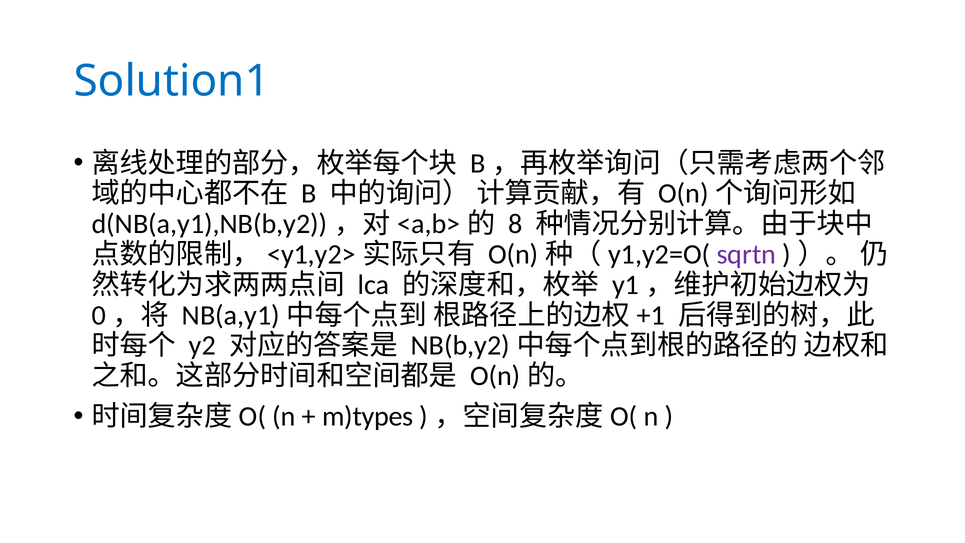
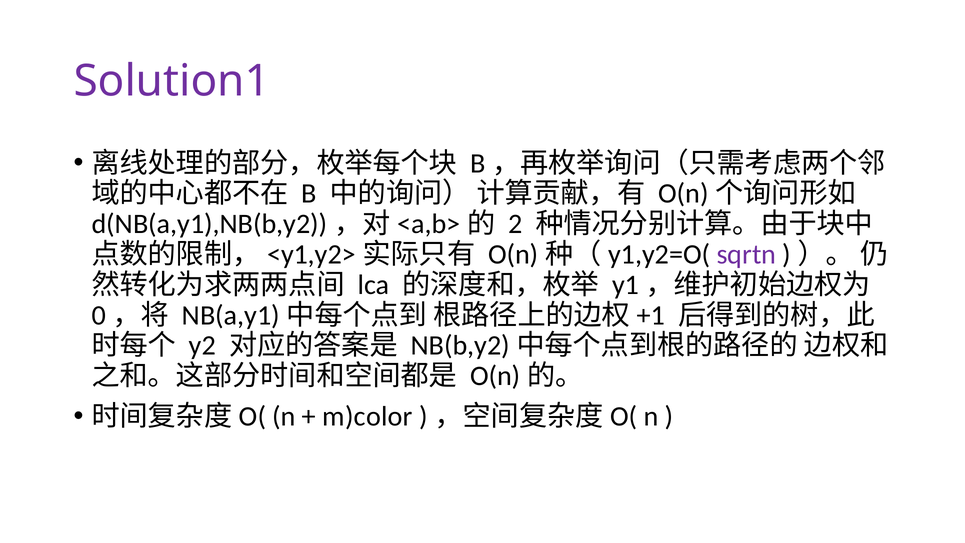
Solution1 colour: blue -> purple
8: 8 -> 2
m)types: m)types -> m)color
